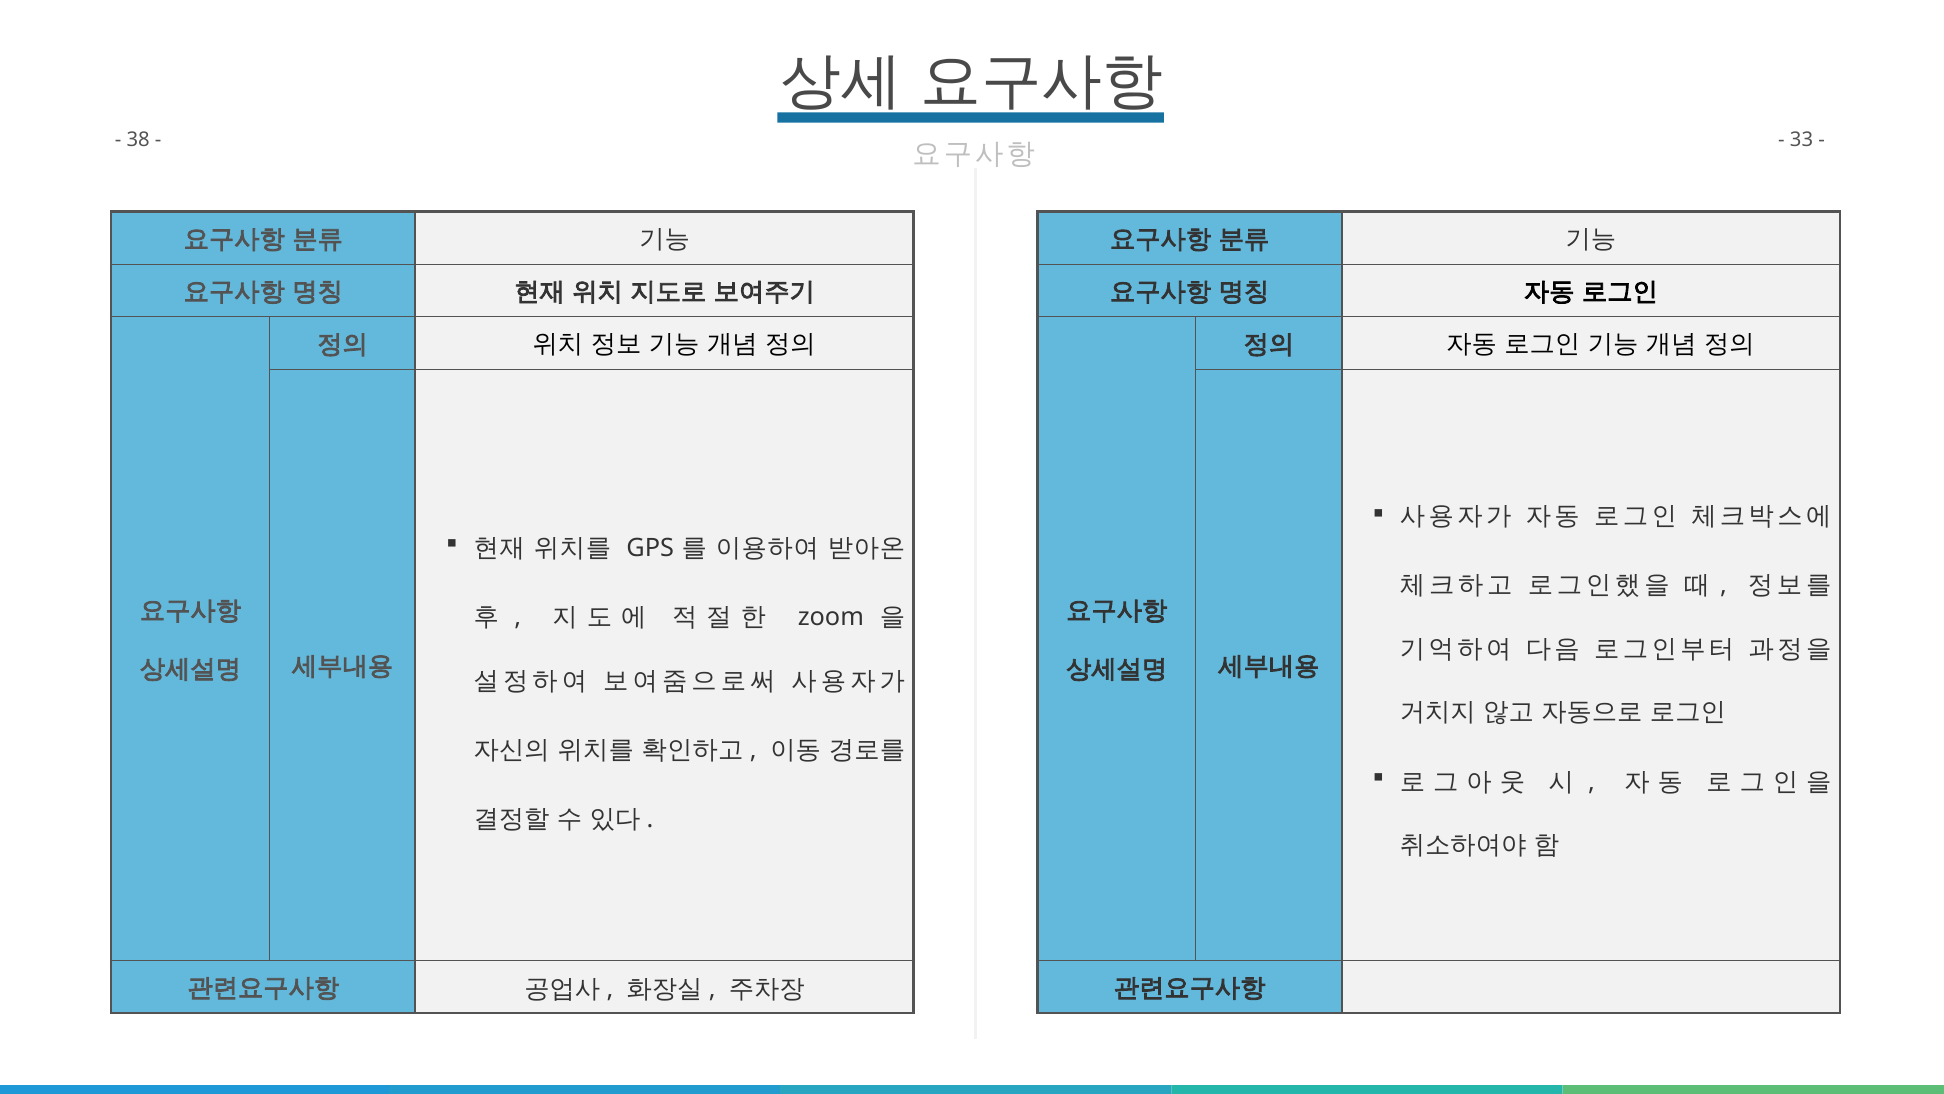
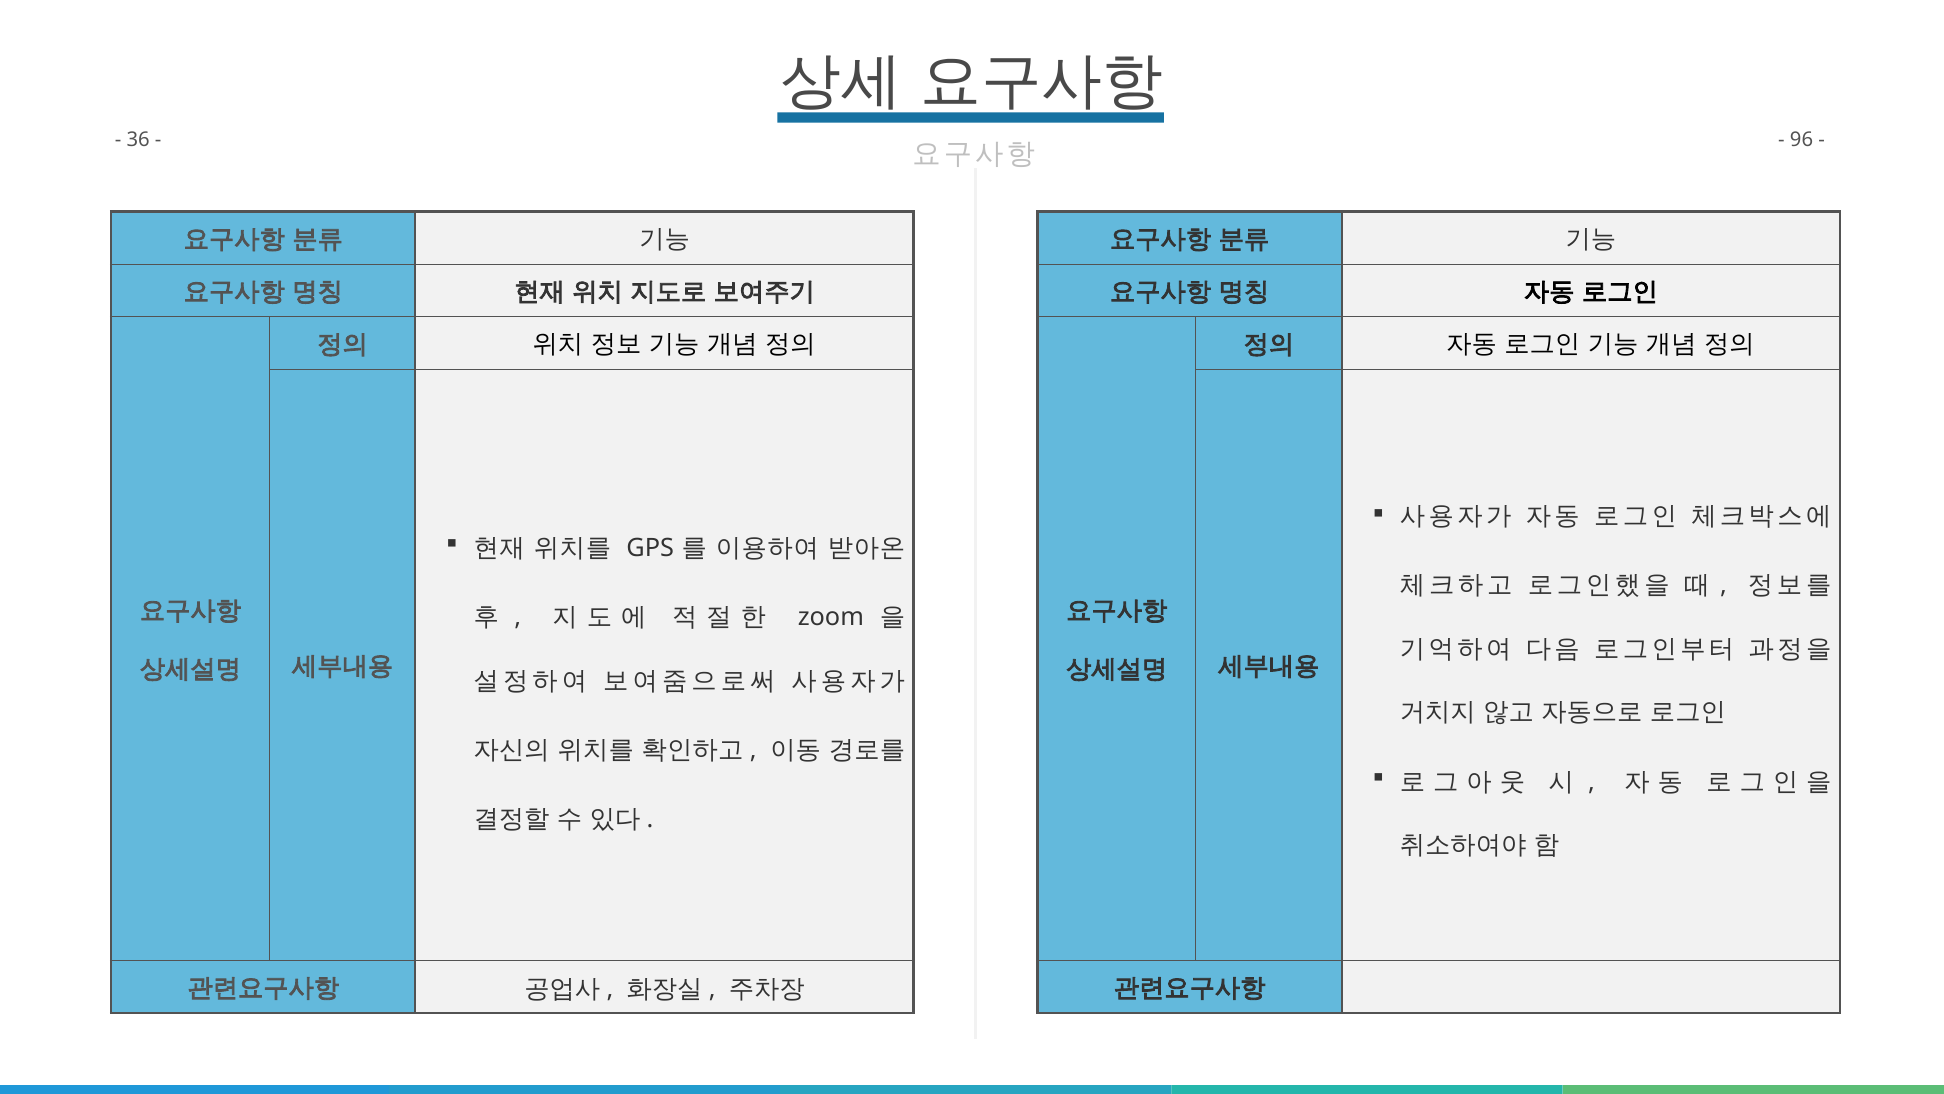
38: 38 -> 36
33: 33 -> 96
